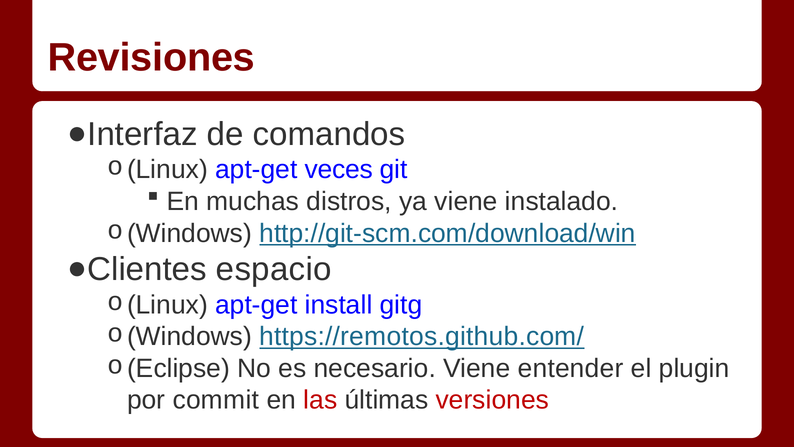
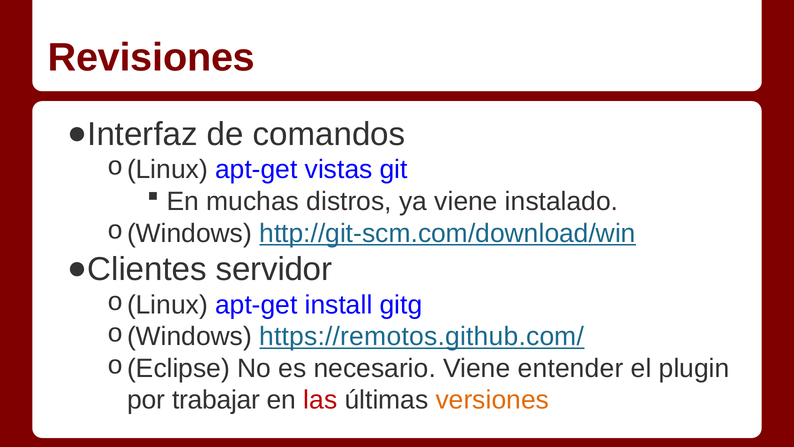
veces: veces -> vistas
espacio: espacio -> servidor
commit: commit -> trabajar
versiones colour: red -> orange
